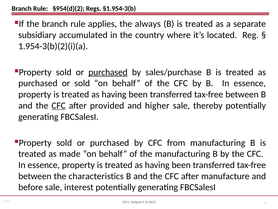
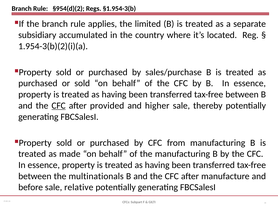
always: always -> limited
purchased at (108, 72) underline: present -> none
characteristics: characteristics -> multinationals
interest: interest -> relative
